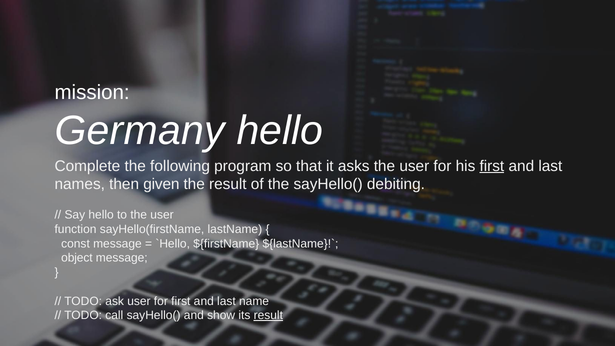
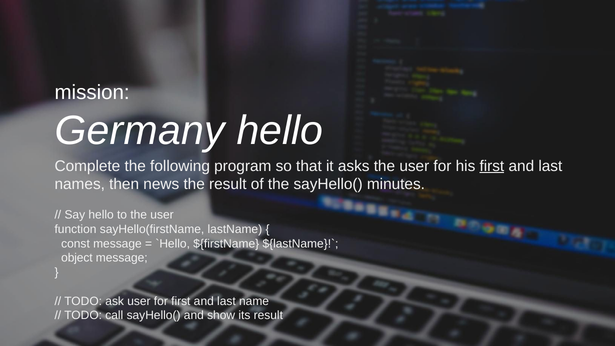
given: given -> news
debiting: debiting -> minutes
result at (268, 315) underline: present -> none
